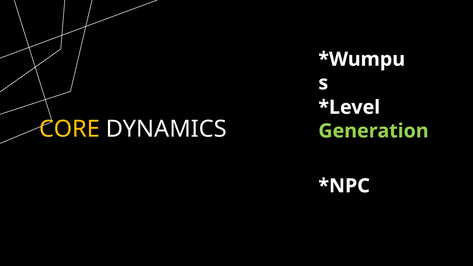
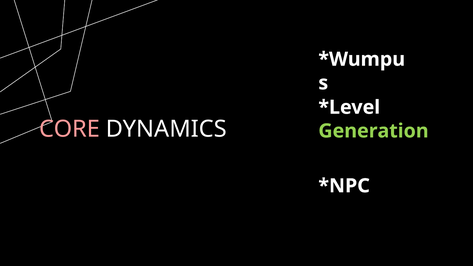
CORE colour: yellow -> pink
